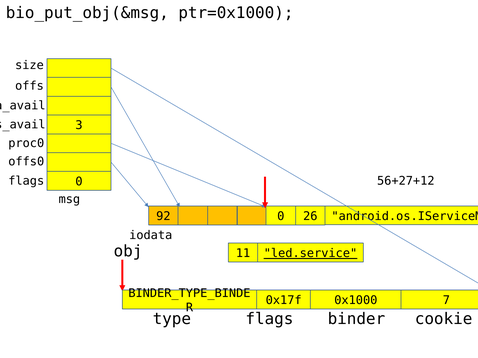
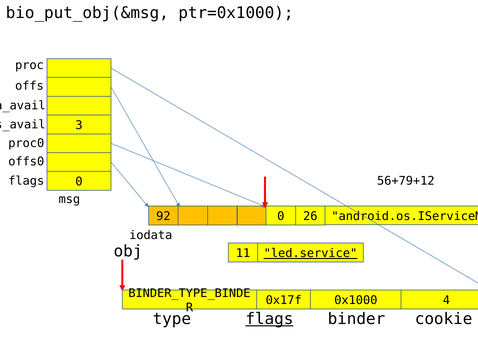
size: size -> proc
56+27+12: 56+27+12 -> 56+79+12
7: 7 -> 4
flags at (269, 319) underline: none -> present
